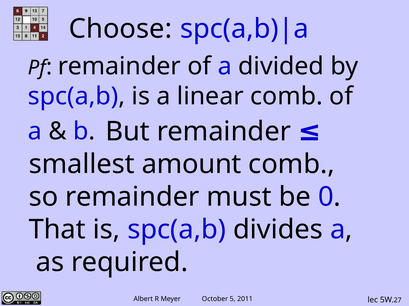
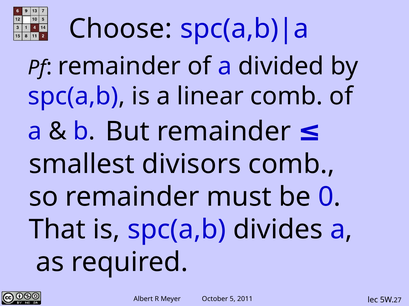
amount: amount -> divisors
